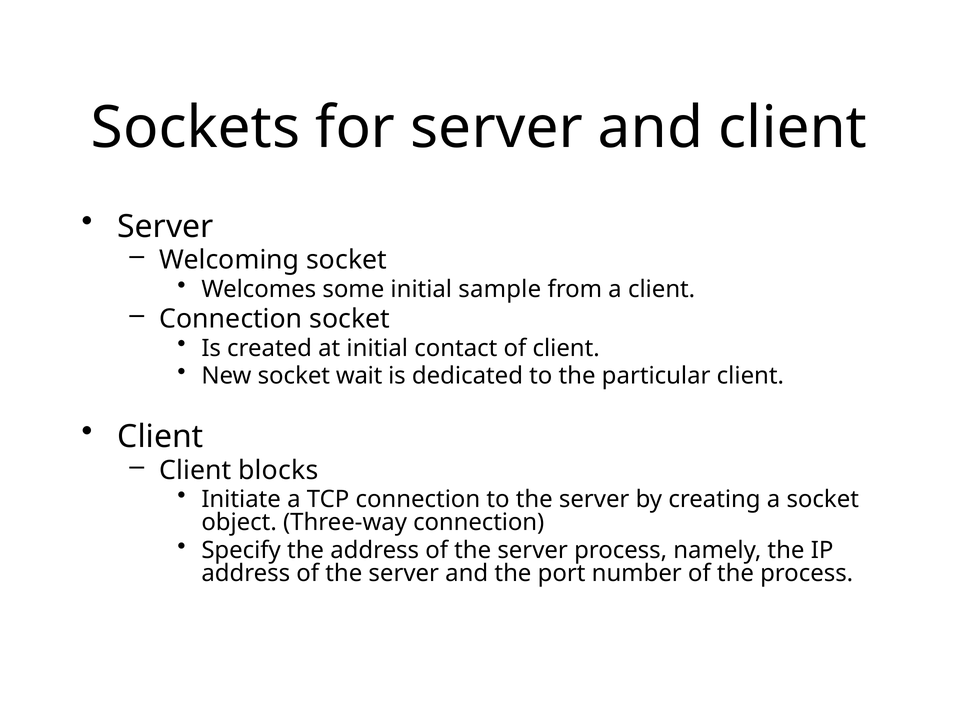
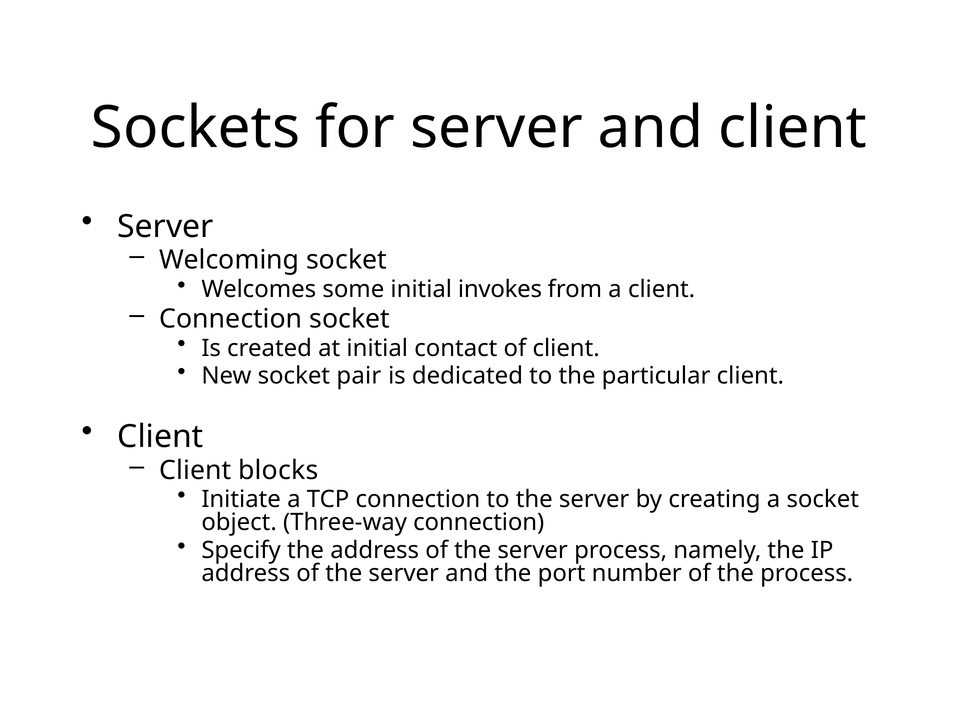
sample: sample -> invokes
wait: wait -> pair
